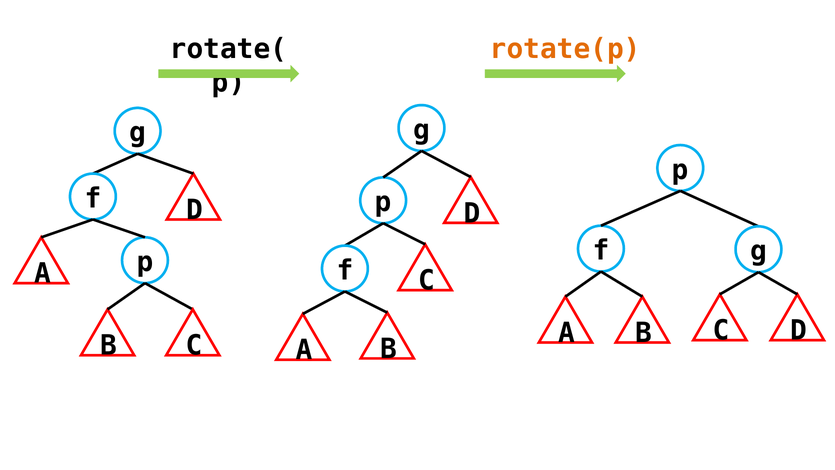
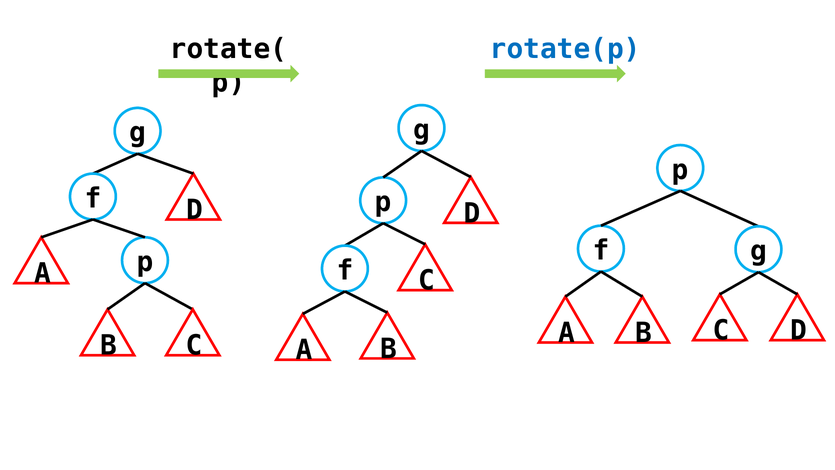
rotate(p colour: orange -> blue
